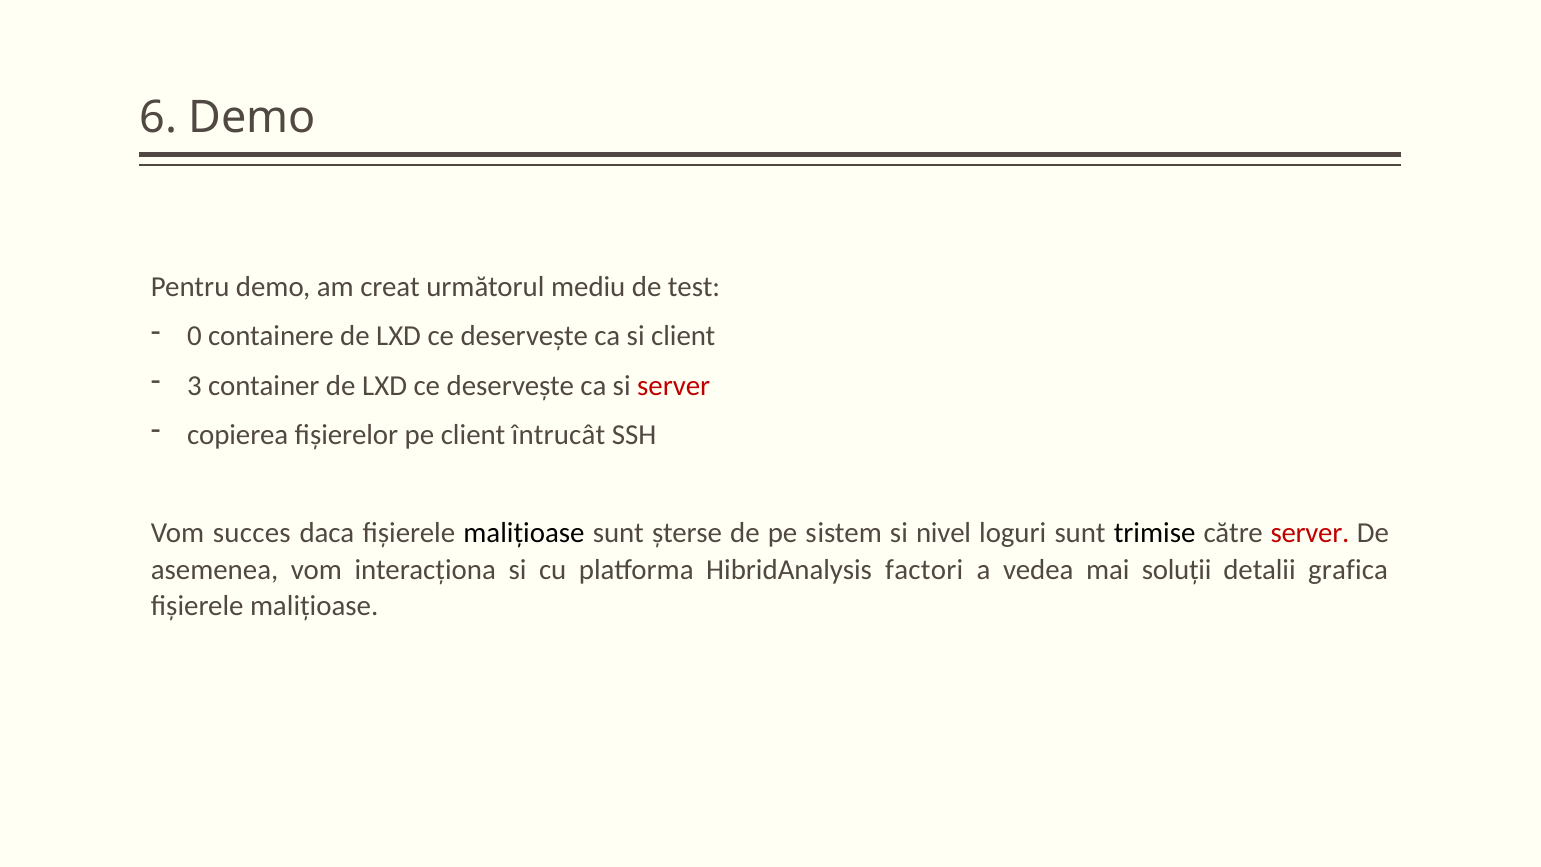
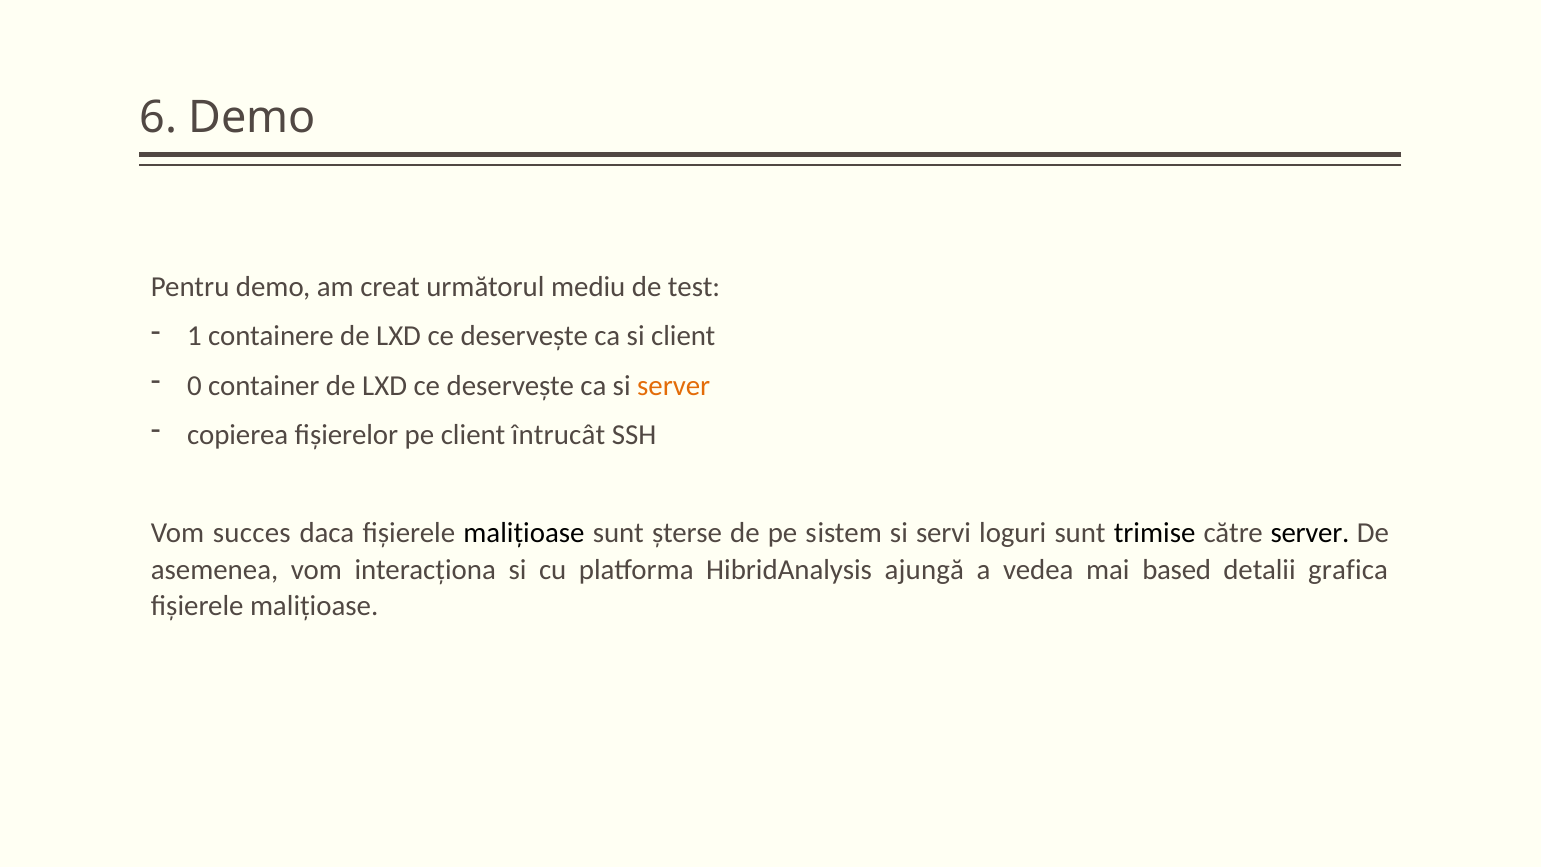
0: 0 -> 1
3: 3 -> 0
server at (674, 386) colour: red -> orange
nivel: nivel -> servi
server at (1310, 533) colour: red -> black
factori: factori -> ajungă
soluții: soluții -> based
